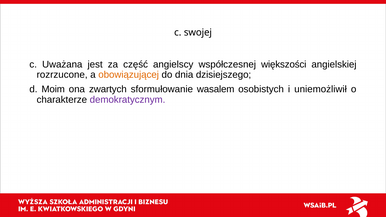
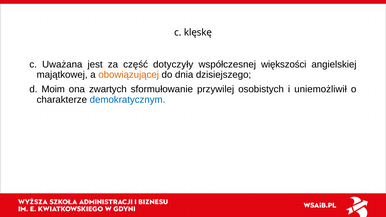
swojej: swojej -> klęskę
angielscy: angielscy -> dotyczyły
rozrzucone: rozrzucone -> majątkowej
wasalem: wasalem -> przywilej
demokratycznym colour: purple -> blue
